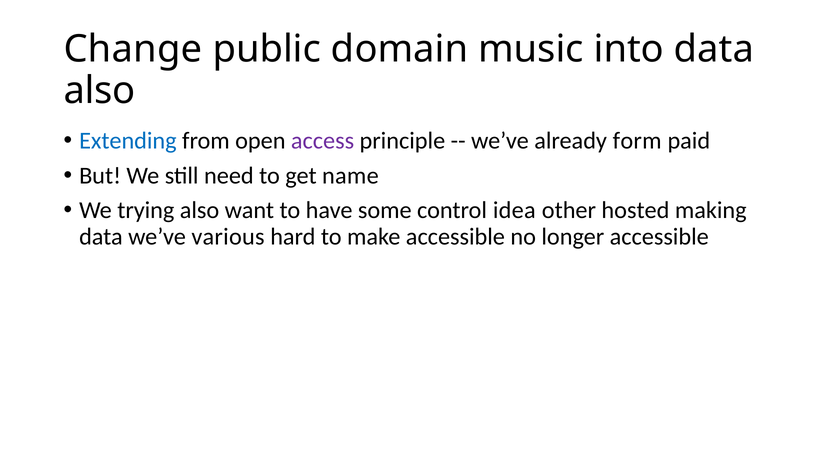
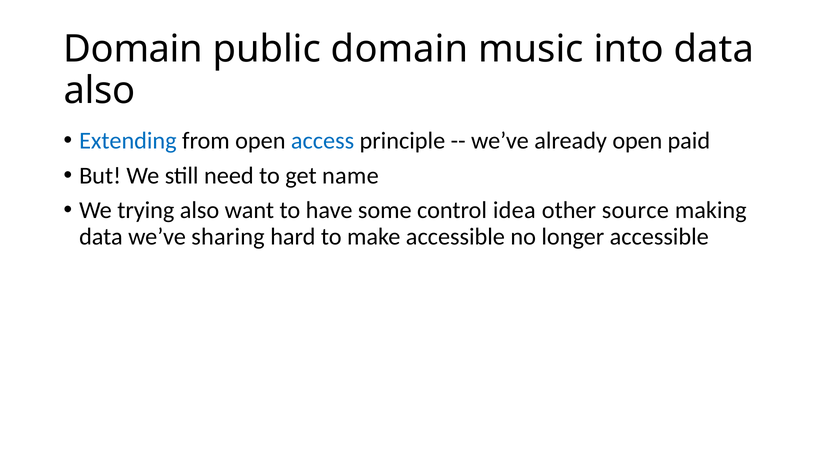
Change at (133, 49): Change -> Domain
access colour: purple -> blue
already form: form -> open
hosted: hosted -> source
various: various -> sharing
